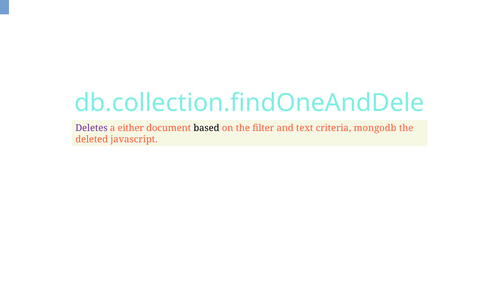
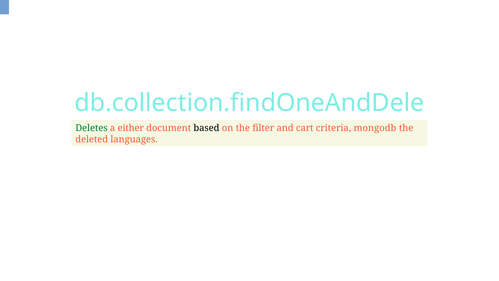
Deletes colour: purple -> green
text: text -> cart
javascript: javascript -> languages
